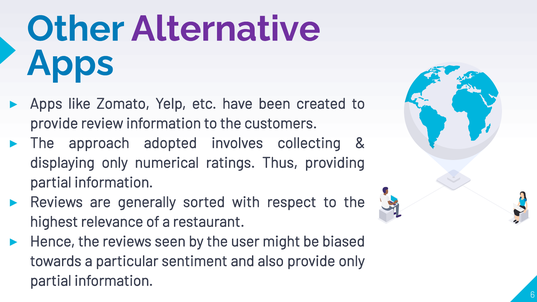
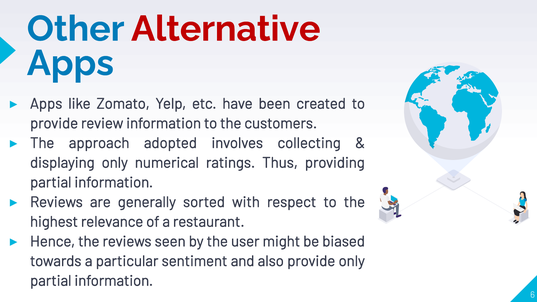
Alternative colour: purple -> red
